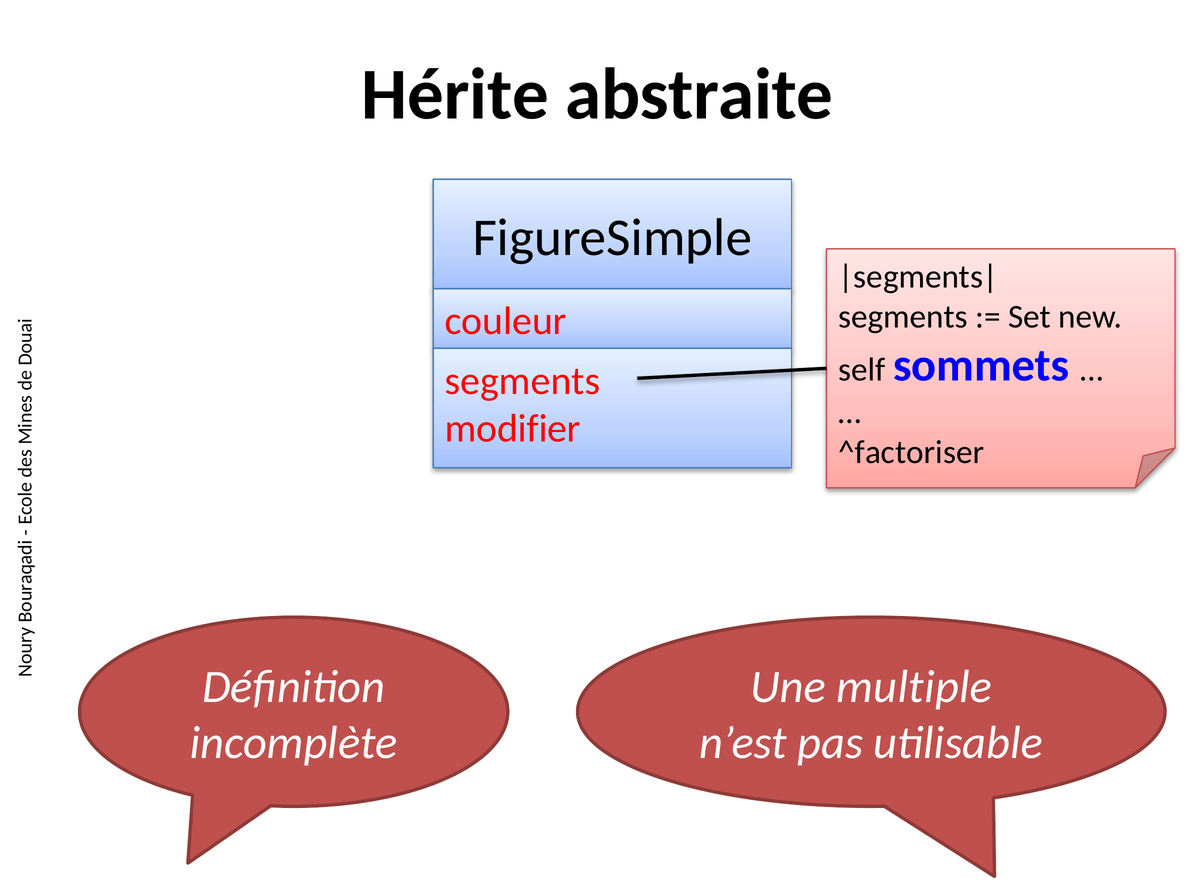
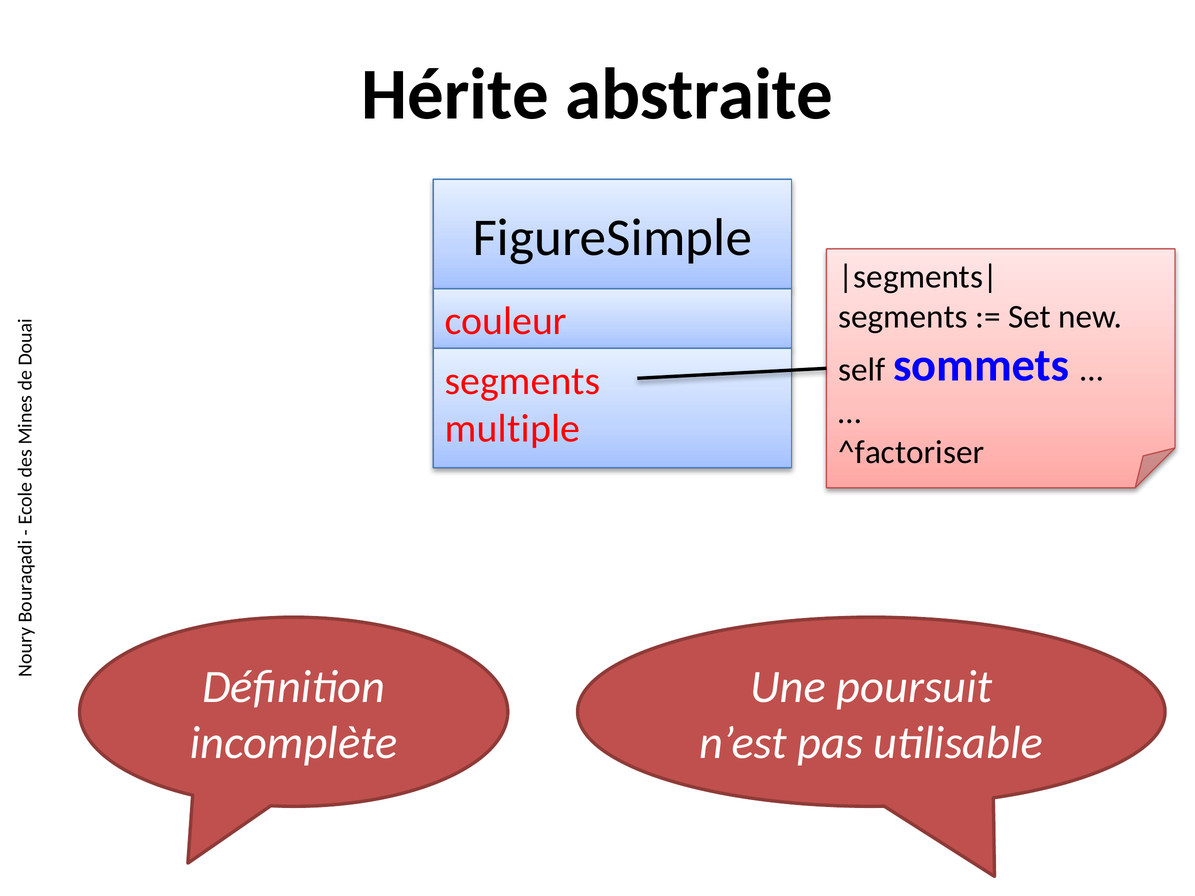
modifier: modifier -> multiple
multiple: multiple -> poursuit
